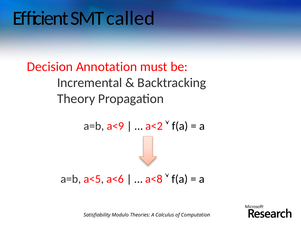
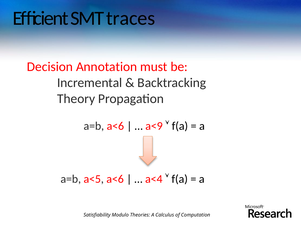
called: called -> traces
a=b a<9: a<9 -> a<6
a<2: a<2 -> a<9
a<8: a<8 -> a<4
